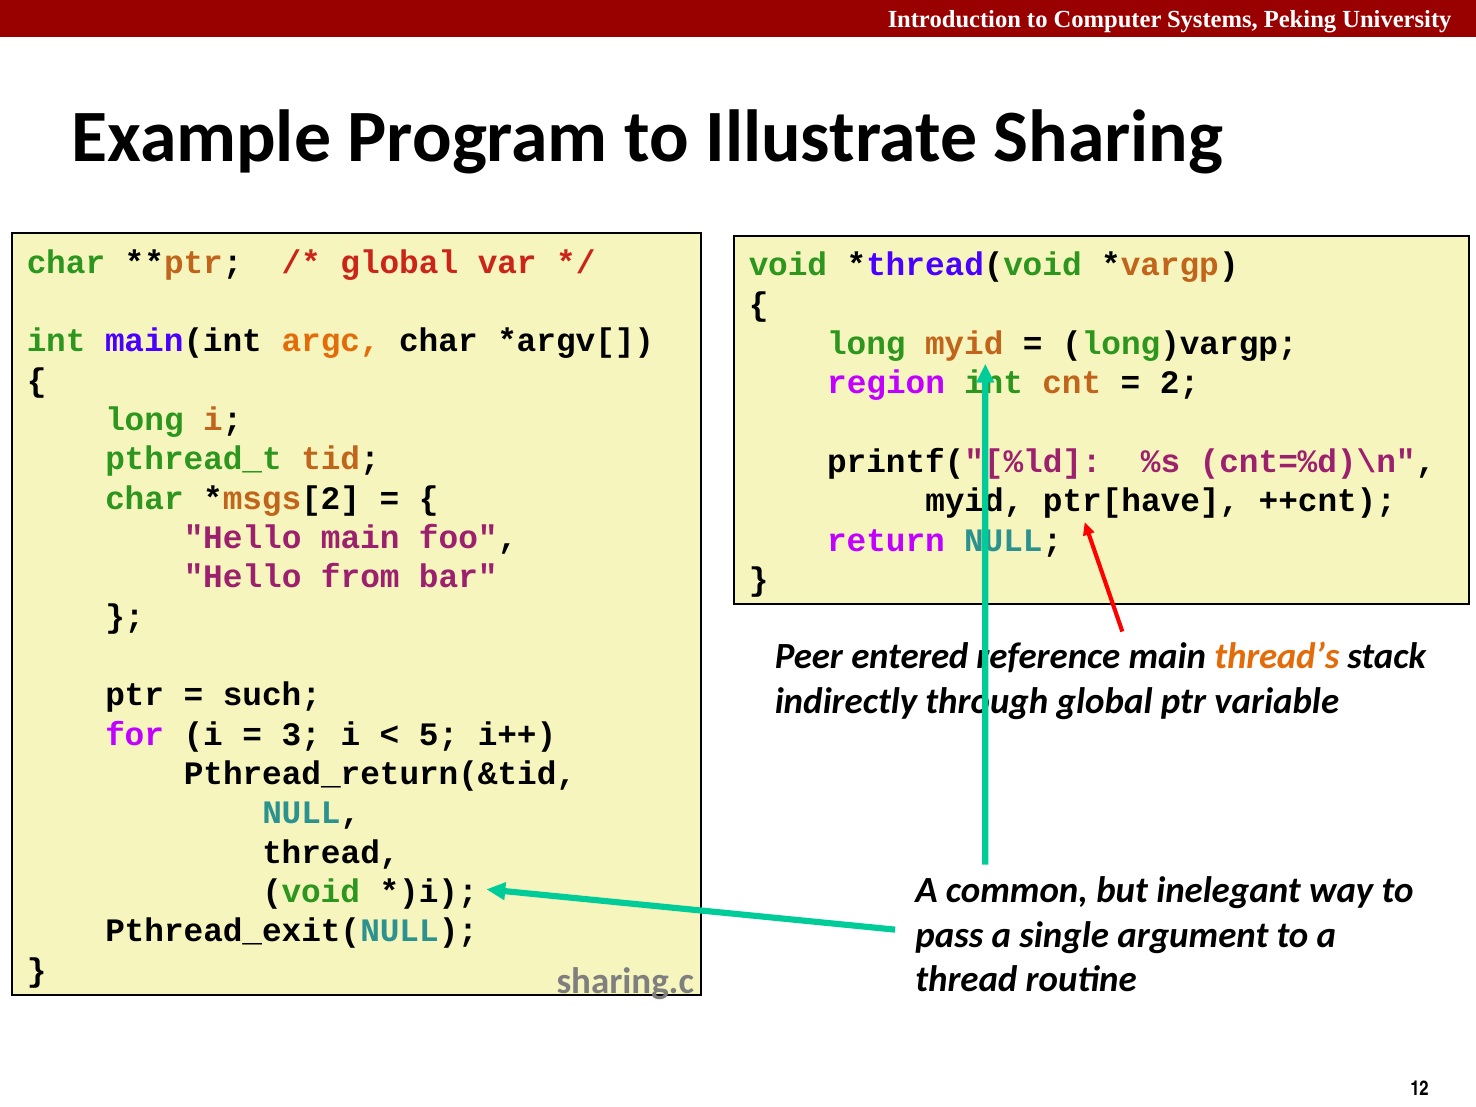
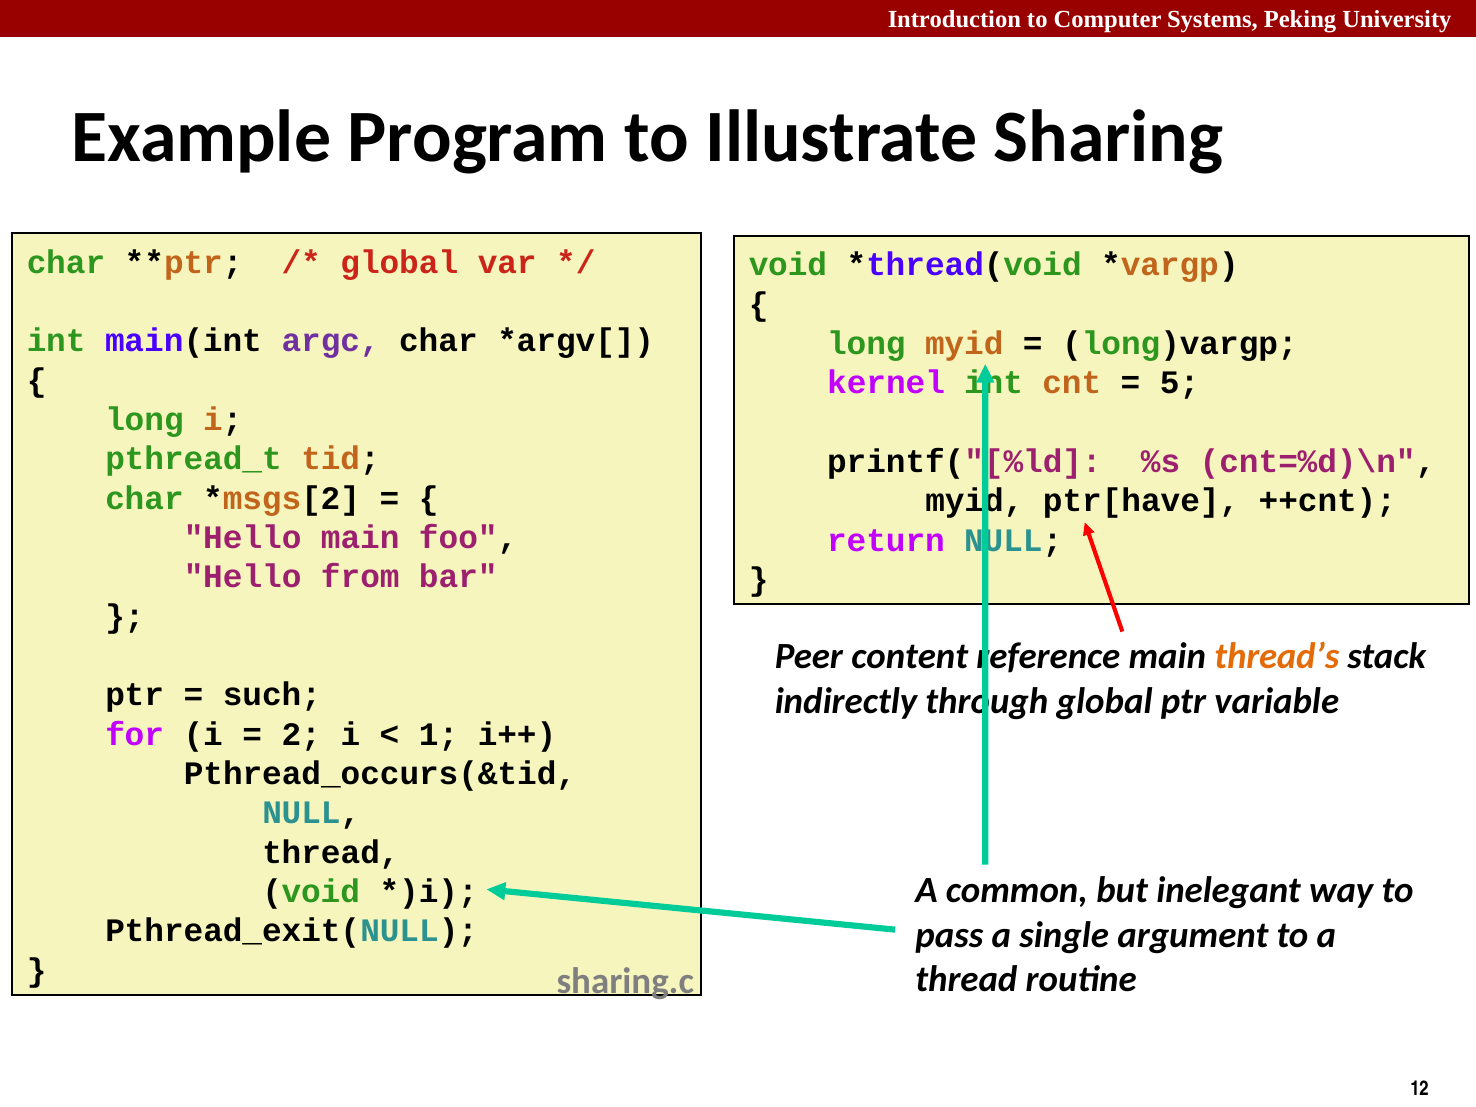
argc colour: orange -> purple
region: region -> kernel
2: 2 -> 5
entered: entered -> content
3: 3 -> 2
5: 5 -> 1
Pthread_return(&tid: Pthread_return(&tid -> Pthread_occurs(&tid
